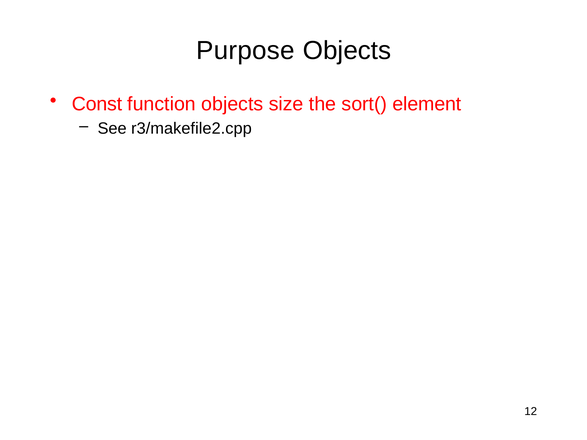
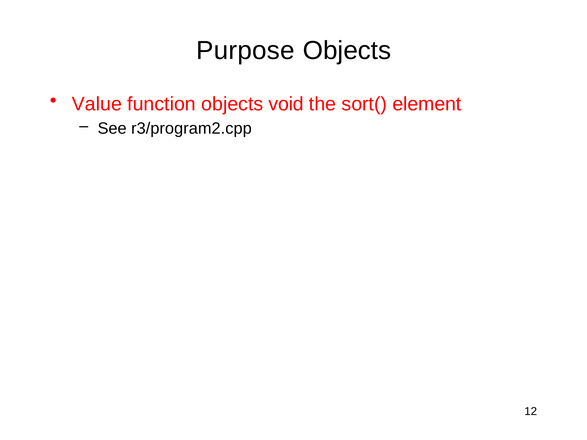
Const: Const -> Value
size: size -> void
r3/makefile2.cpp: r3/makefile2.cpp -> r3/program2.cpp
